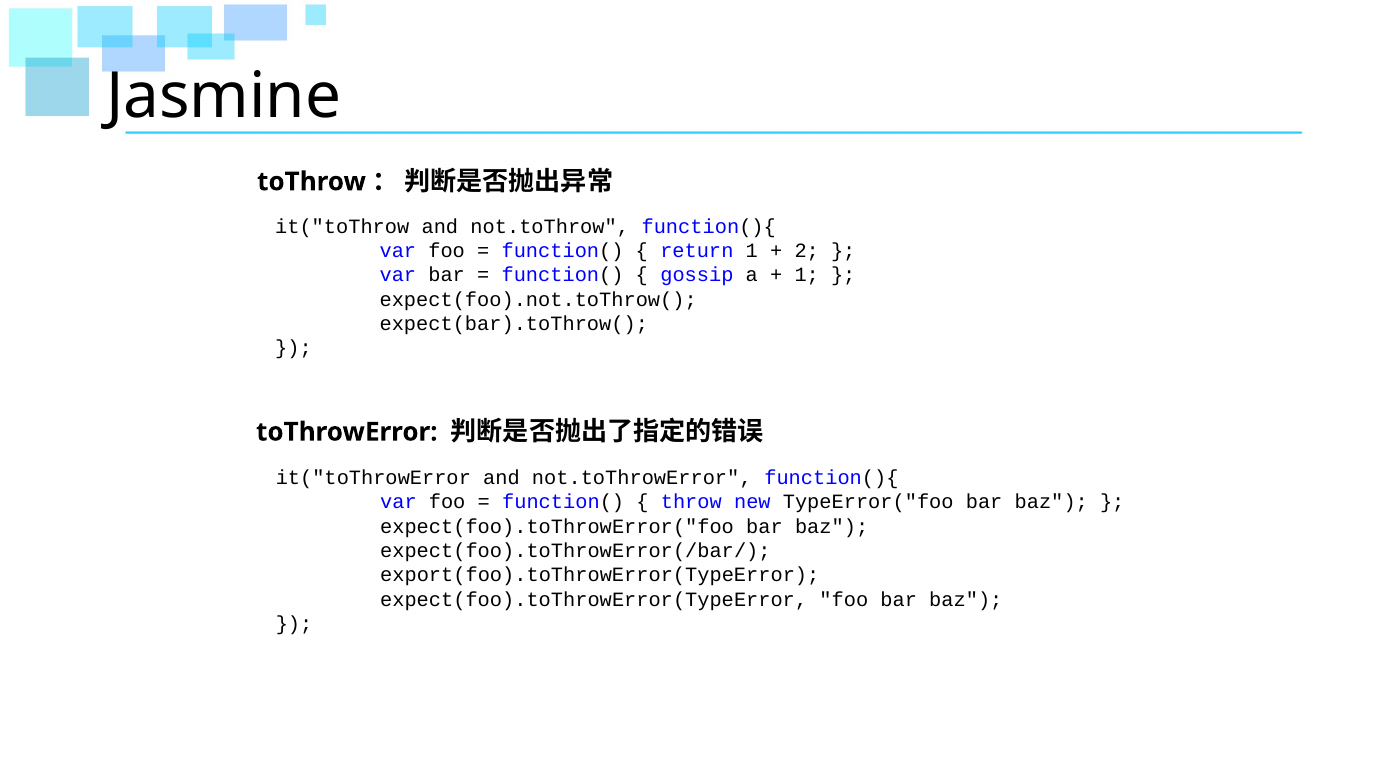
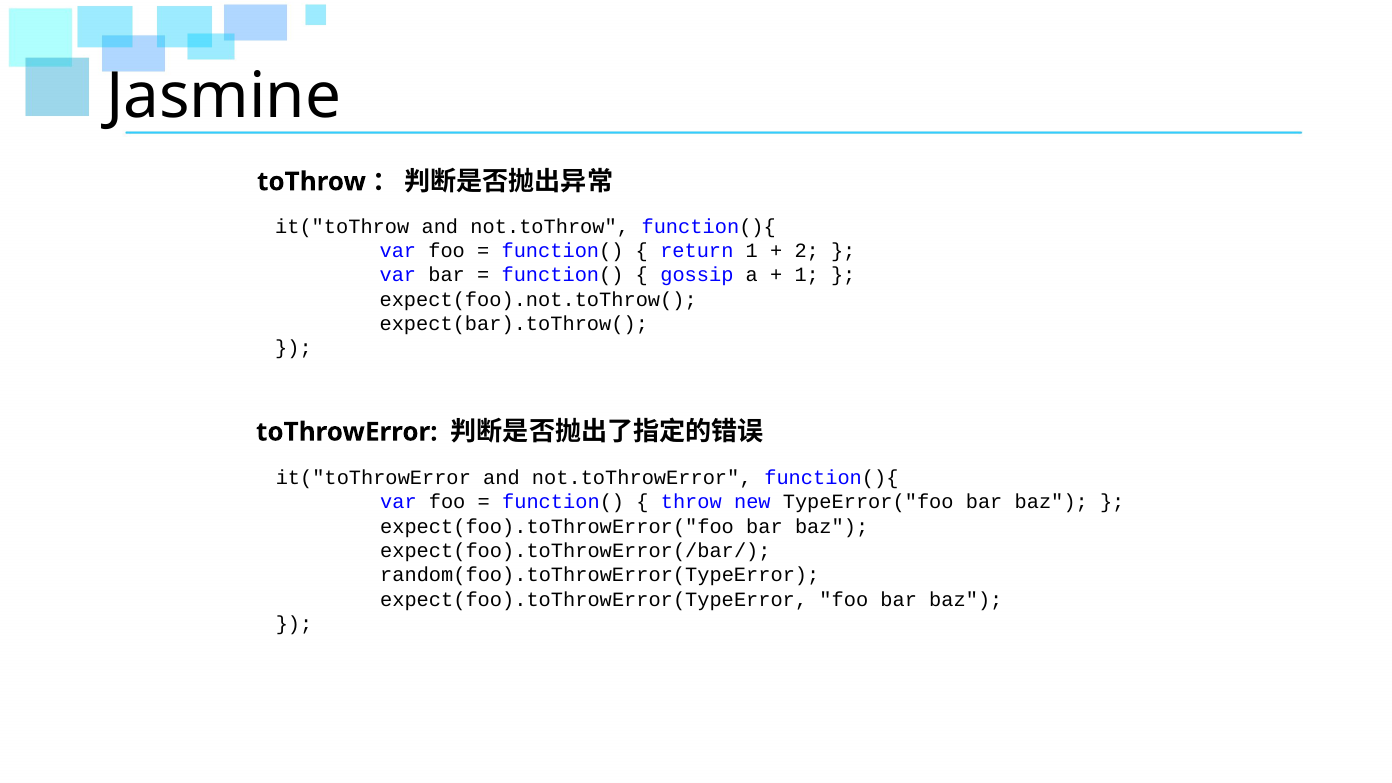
export(foo).toThrowError(TypeError: export(foo).toThrowError(TypeError -> random(foo).toThrowError(TypeError
